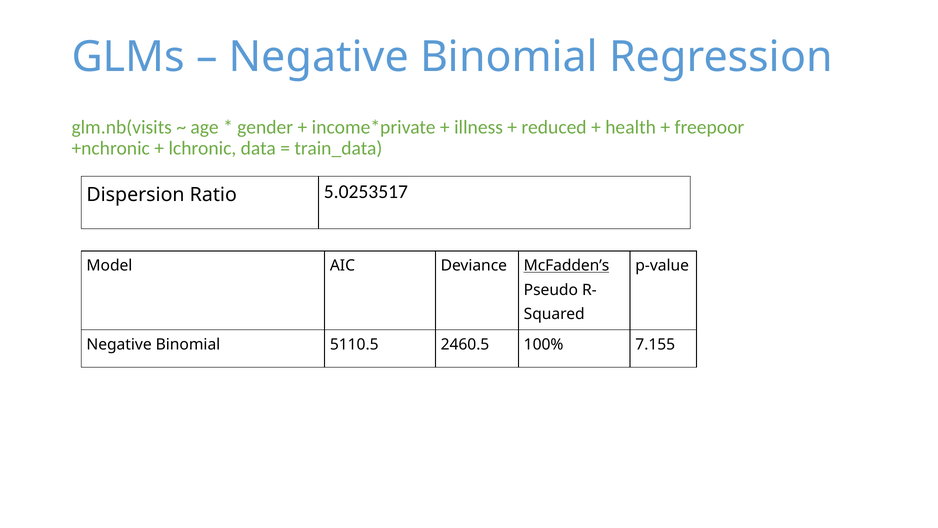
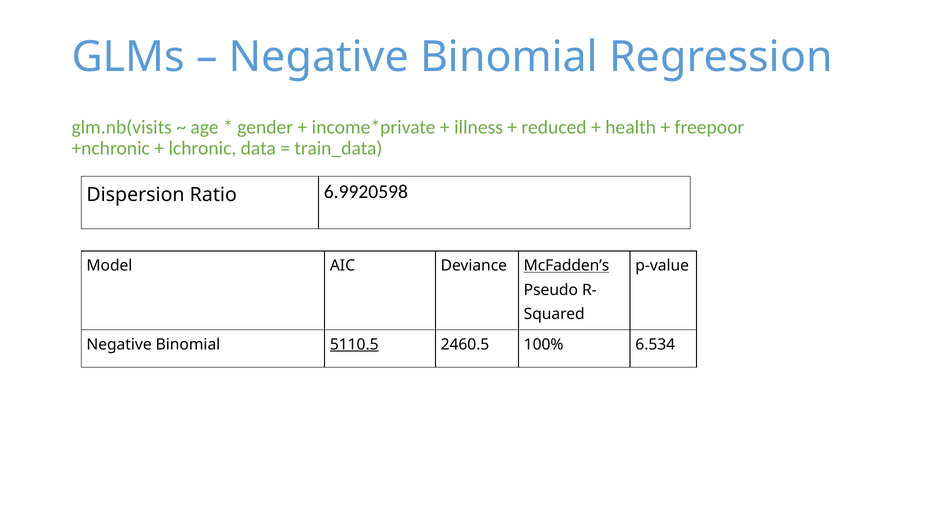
5.0253517: 5.0253517 -> 6.9920598
5110.5 underline: none -> present
7.155: 7.155 -> 6.534
